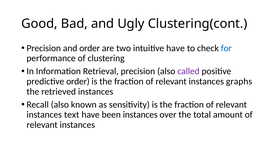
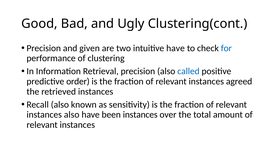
and order: order -> given
called colour: purple -> blue
graphs: graphs -> agreed
instances text: text -> also
